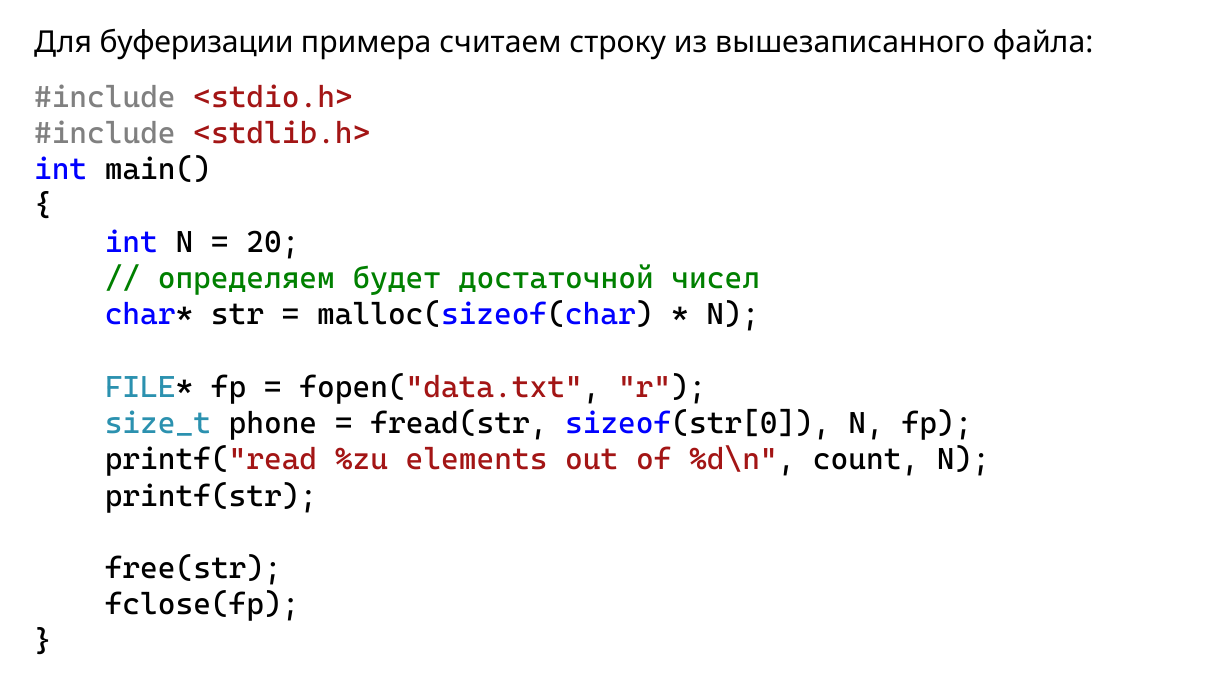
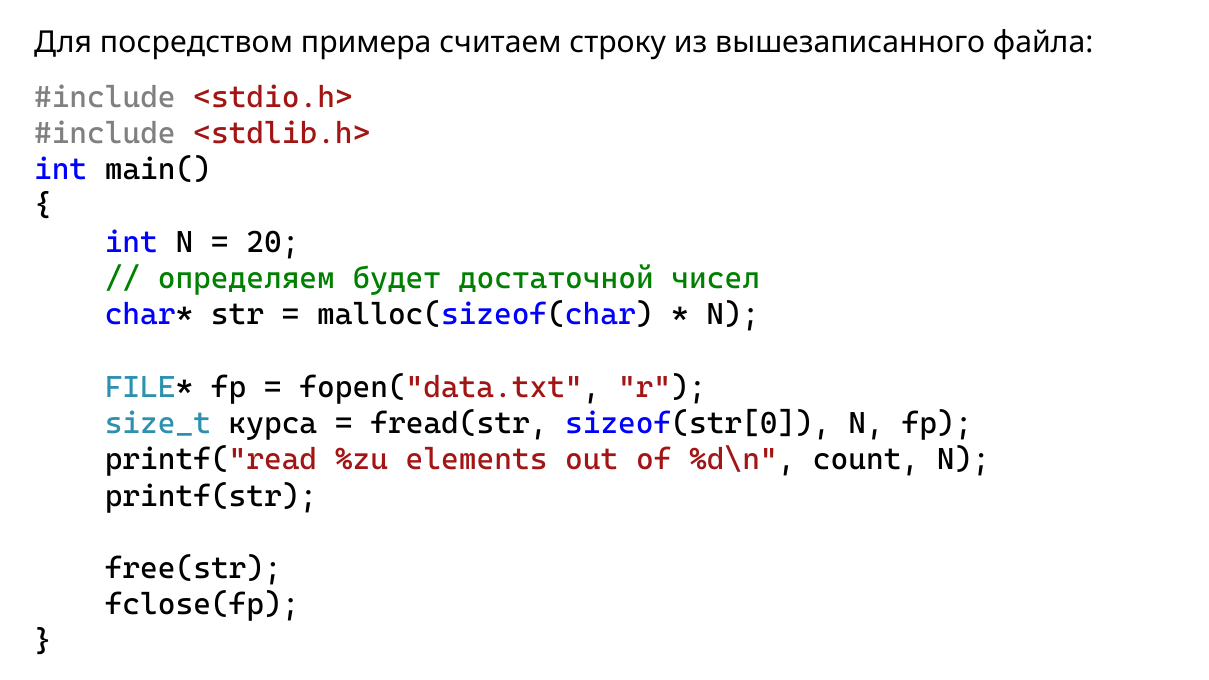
буферизации: буферизации -> посредством
phone: phone -> курса
